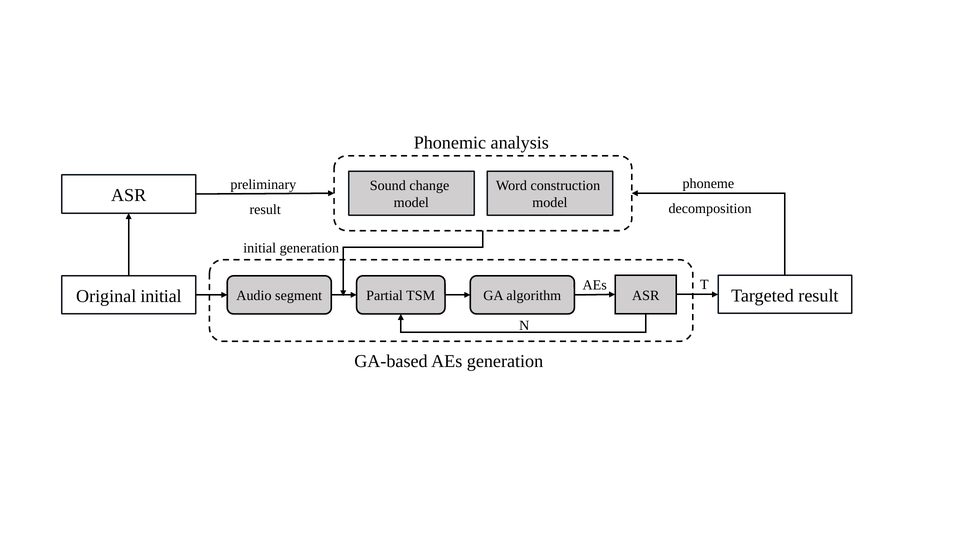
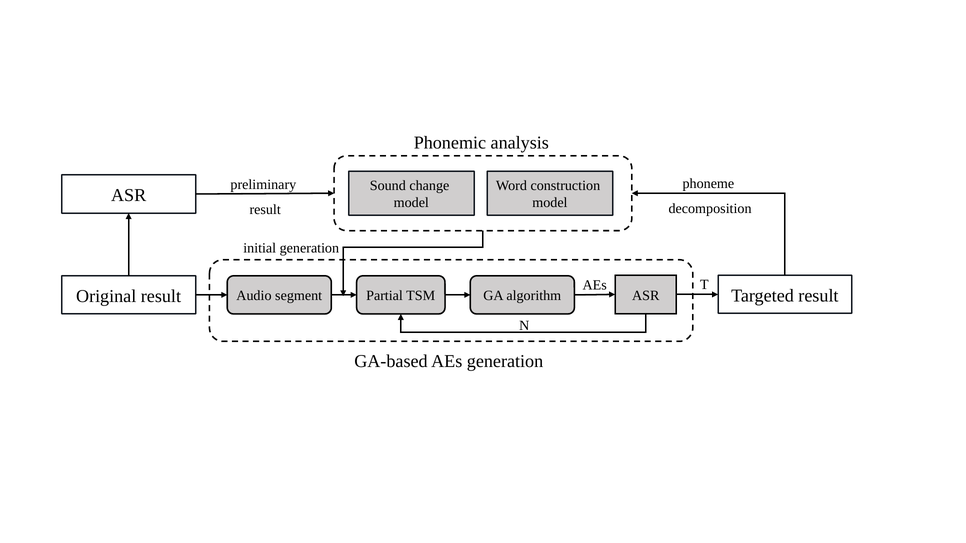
Original initial: initial -> result
